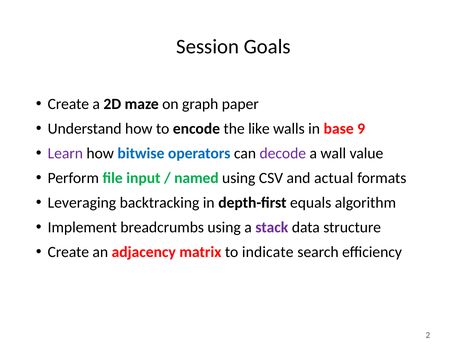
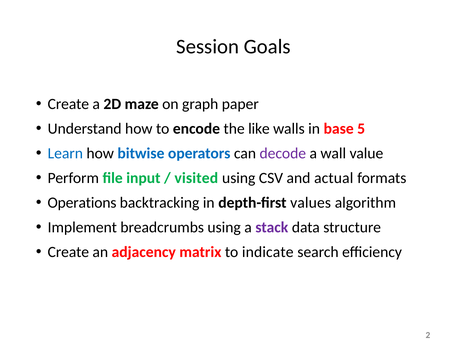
9: 9 -> 5
Learn colour: purple -> blue
named: named -> visited
Leveraging: Leveraging -> Operations
equals: equals -> values
